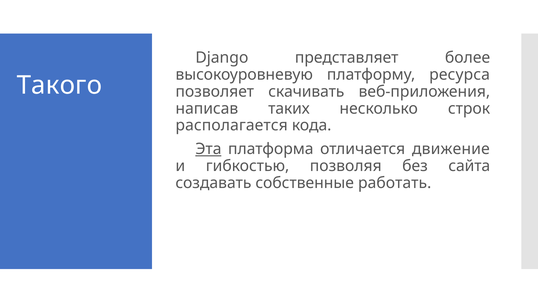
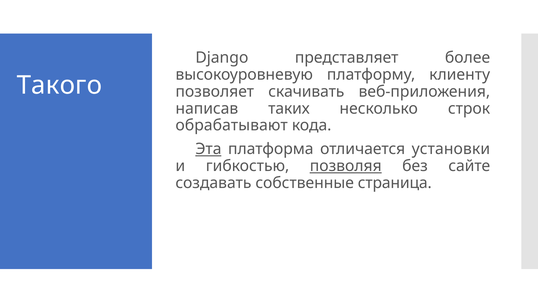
ресурса: ресурса -> клиенту
располагается: располагается -> обрабатывают
движение: движение -> установки
позволяя underline: none -> present
сайта: сайта -> сайте
работать: работать -> страница
